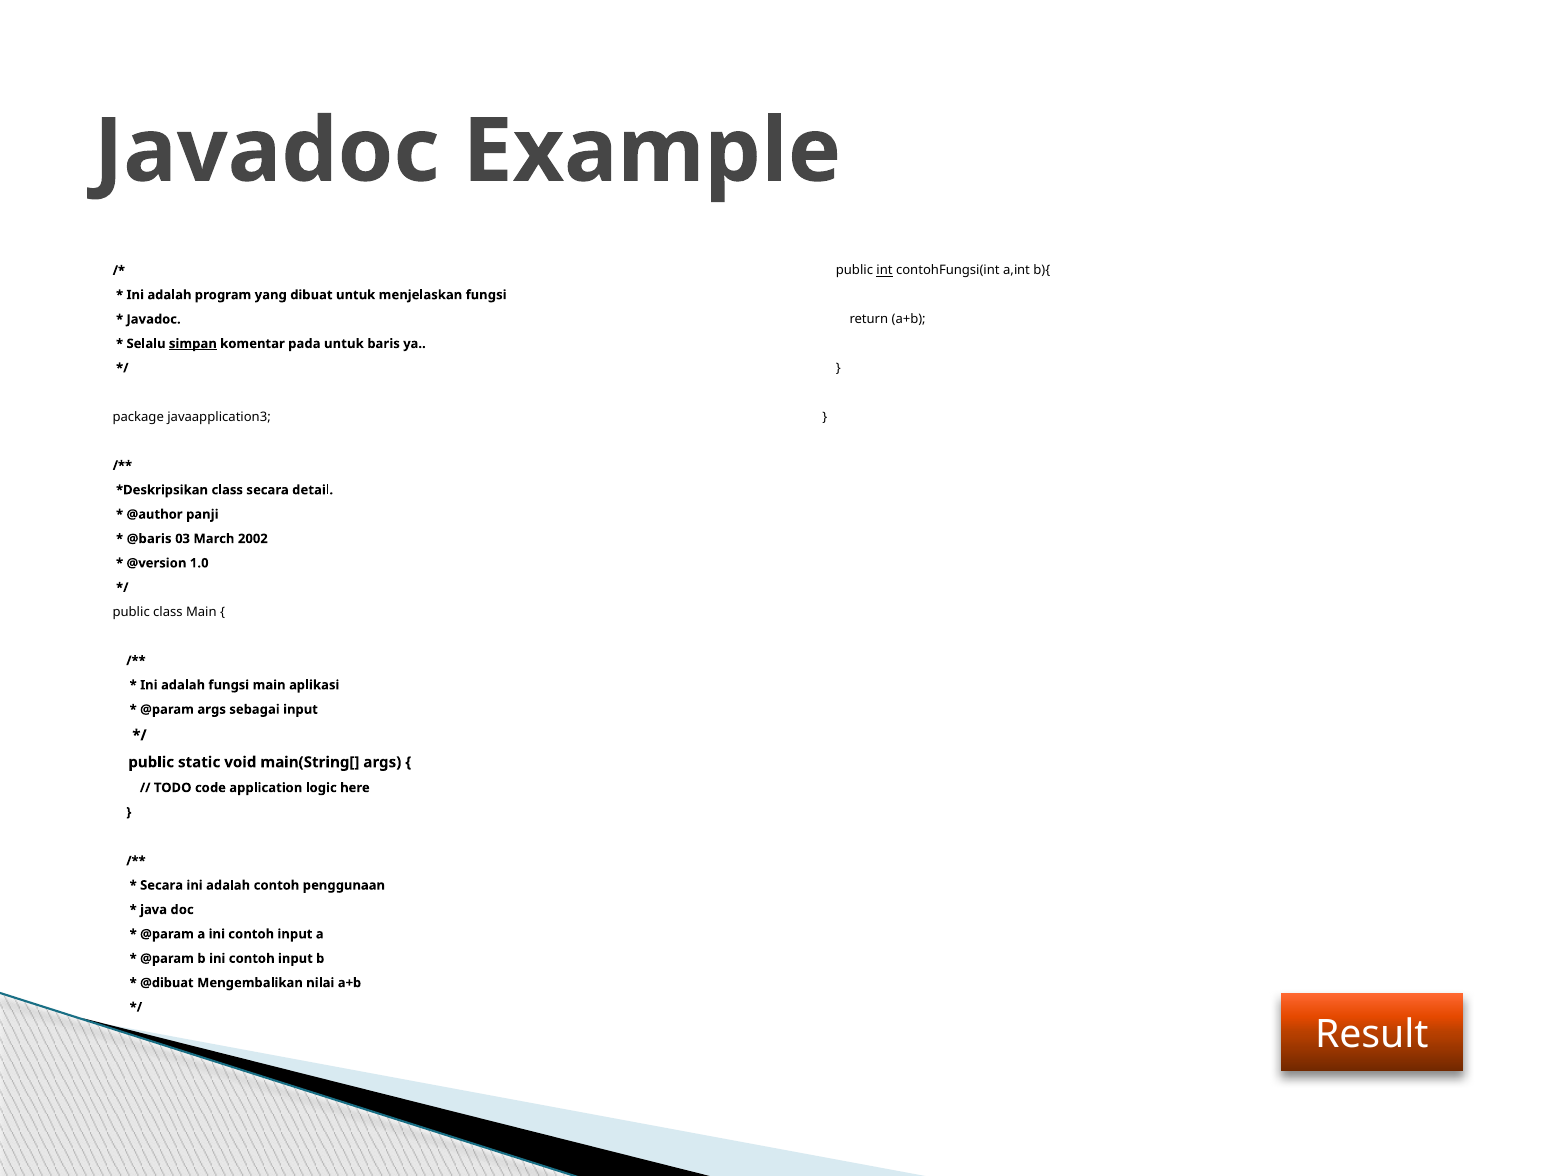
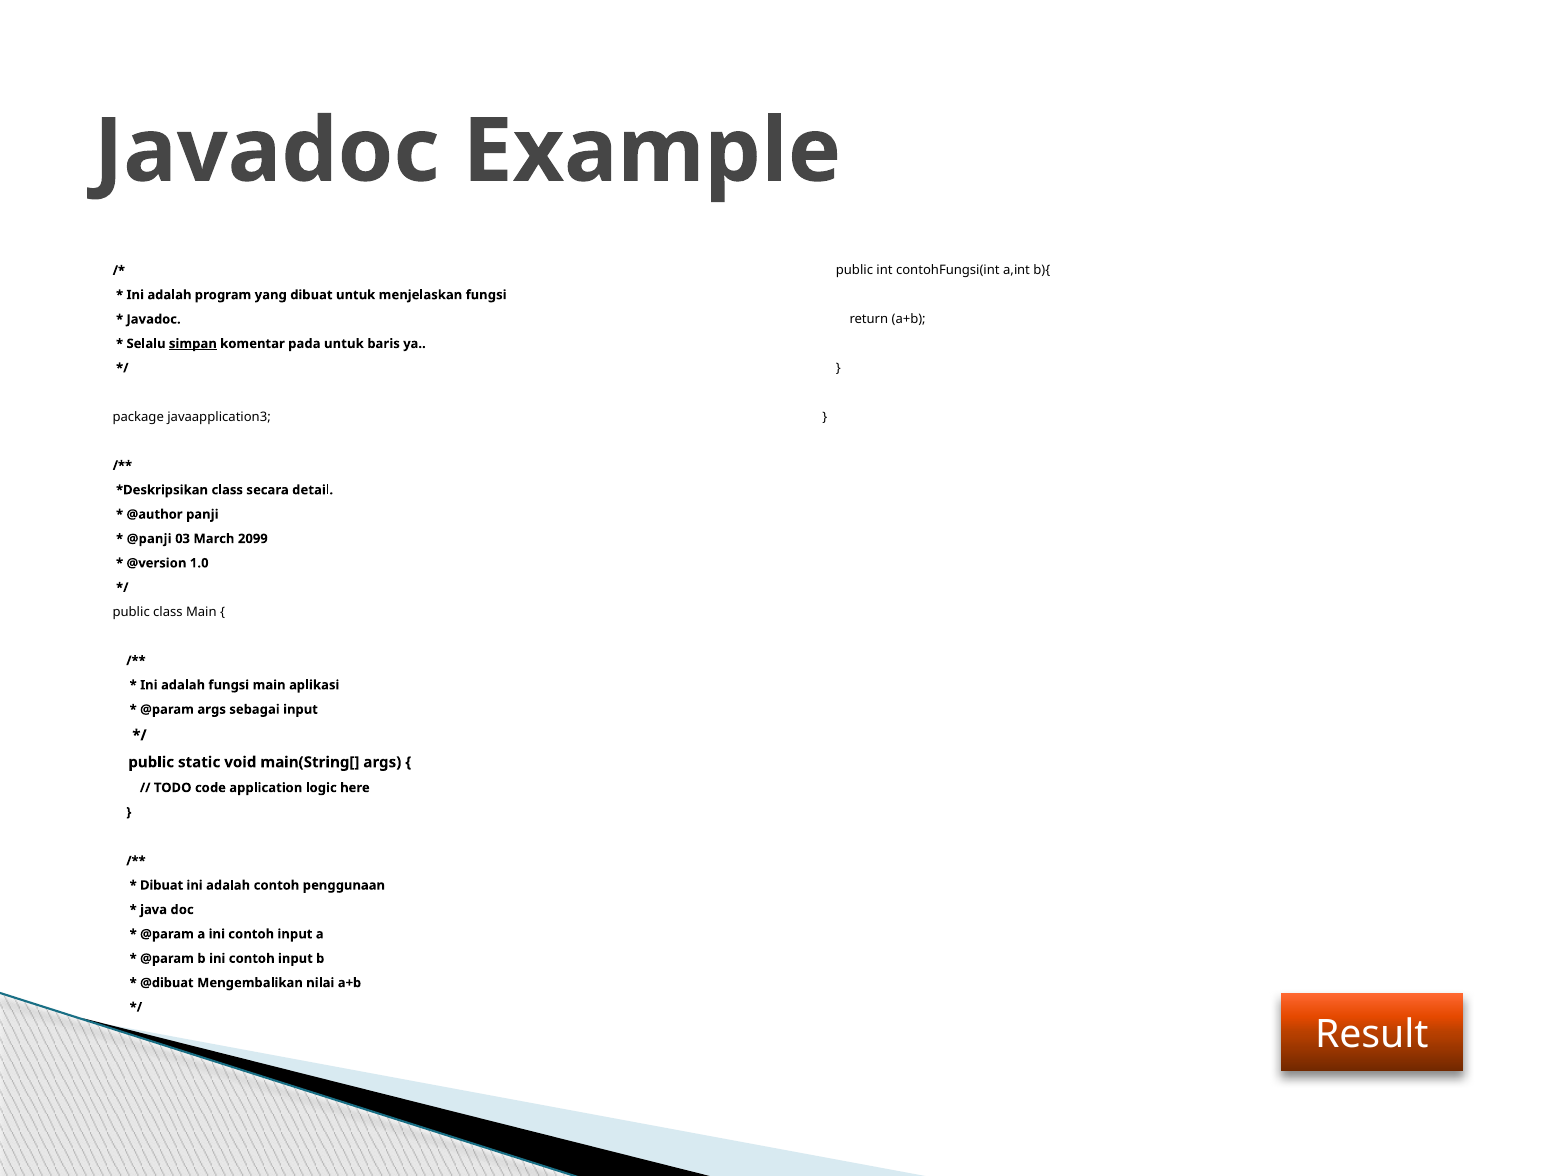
int underline: present -> none
@baris: @baris -> @panji
2002: 2002 -> 2099
Secara at (162, 885): Secara -> Dibuat
